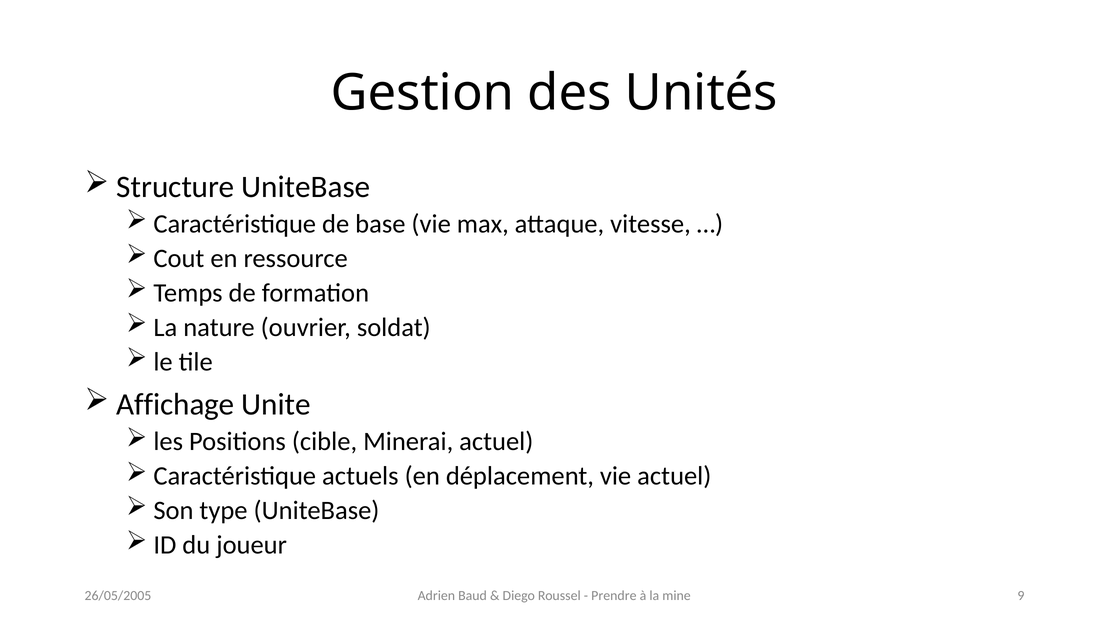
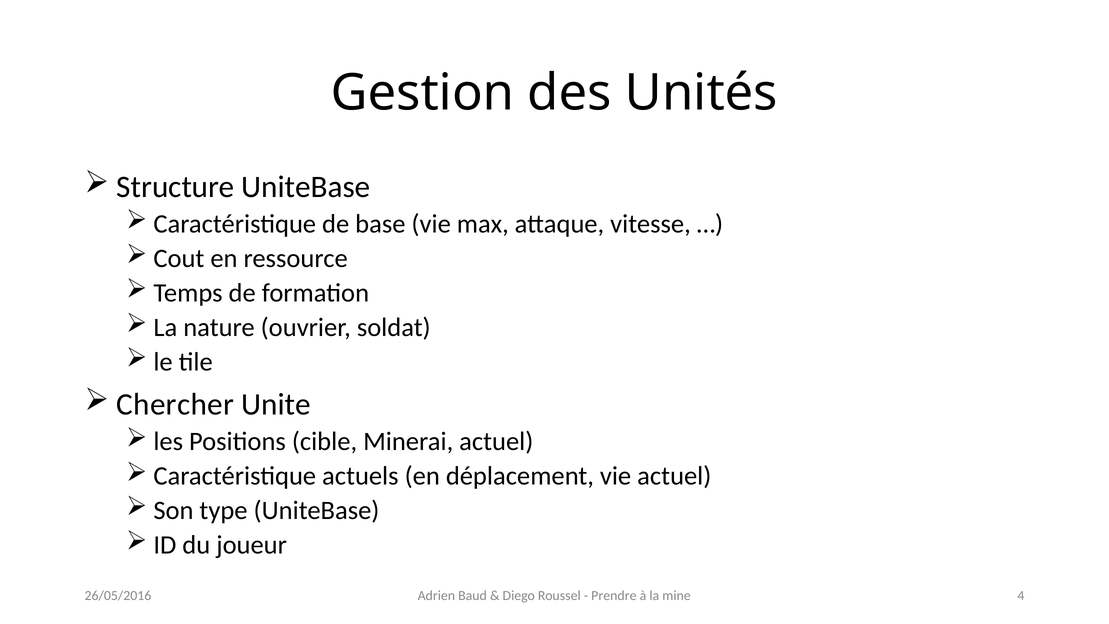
Affichage: Affichage -> Chercher
9: 9 -> 4
26/05/2005: 26/05/2005 -> 26/05/2016
